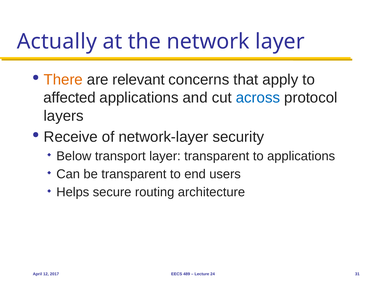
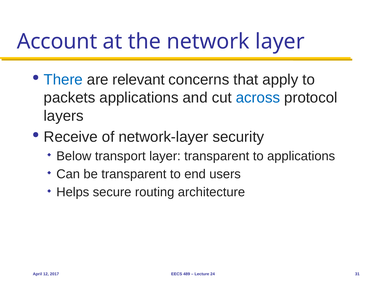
Actually: Actually -> Account
There colour: orange -> blue
affected: affected -> packets
